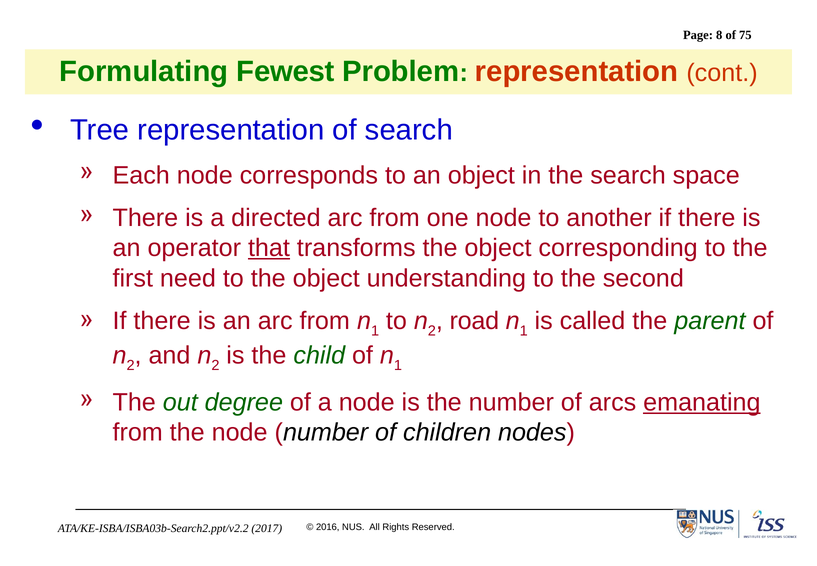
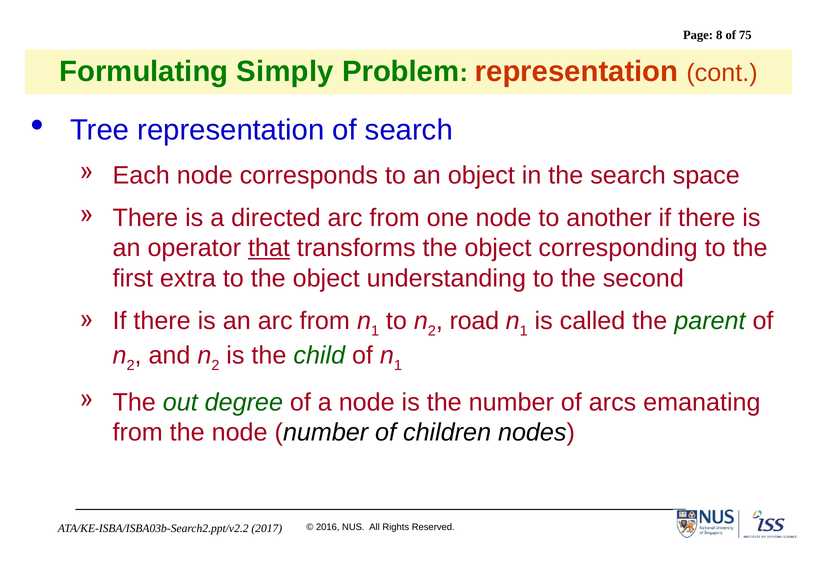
Fewest: Fewest -> Simply
need: need -> extra
emanating underline: present -> none
